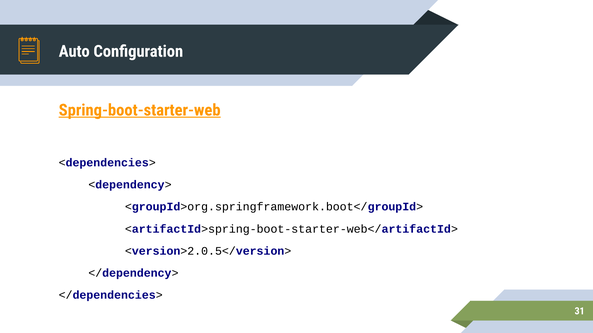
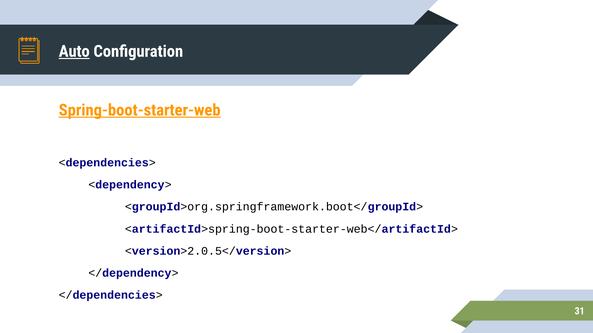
Auto underline: none -> present
